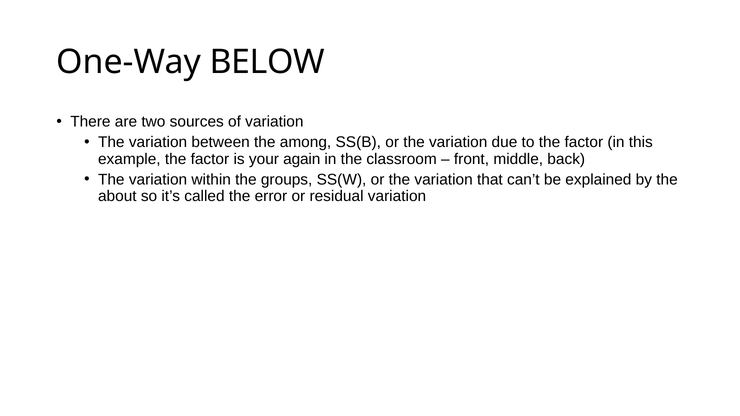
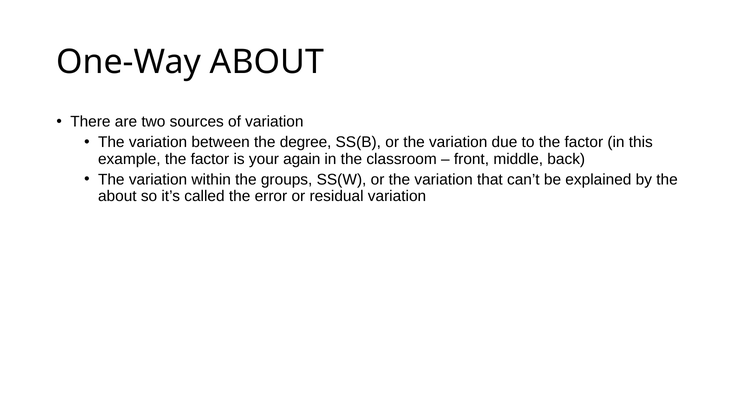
One-Way BELOW: BELOW -> ABOUT
among: among -> degree
